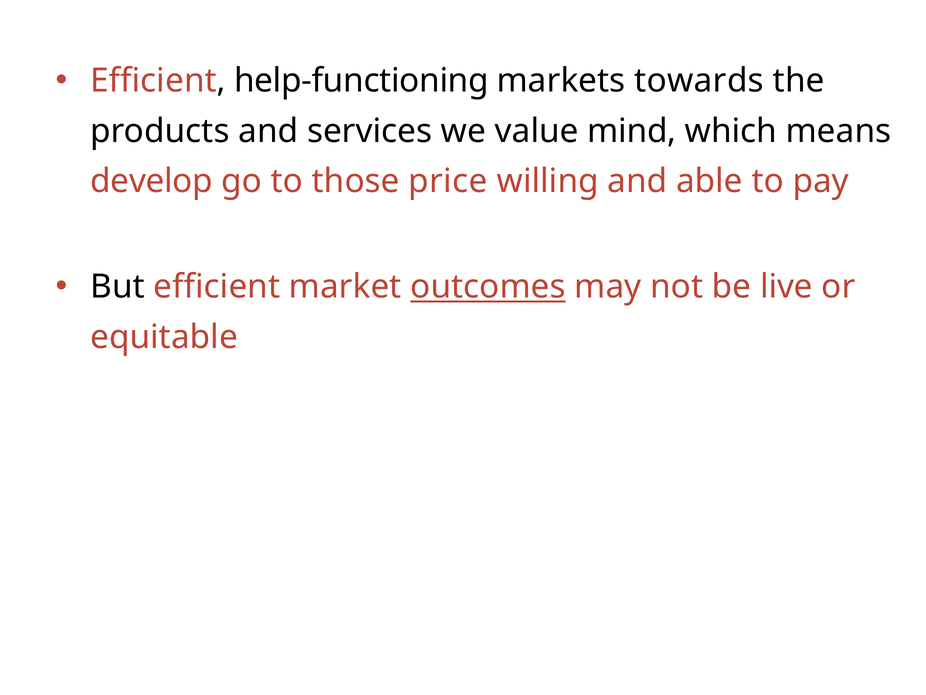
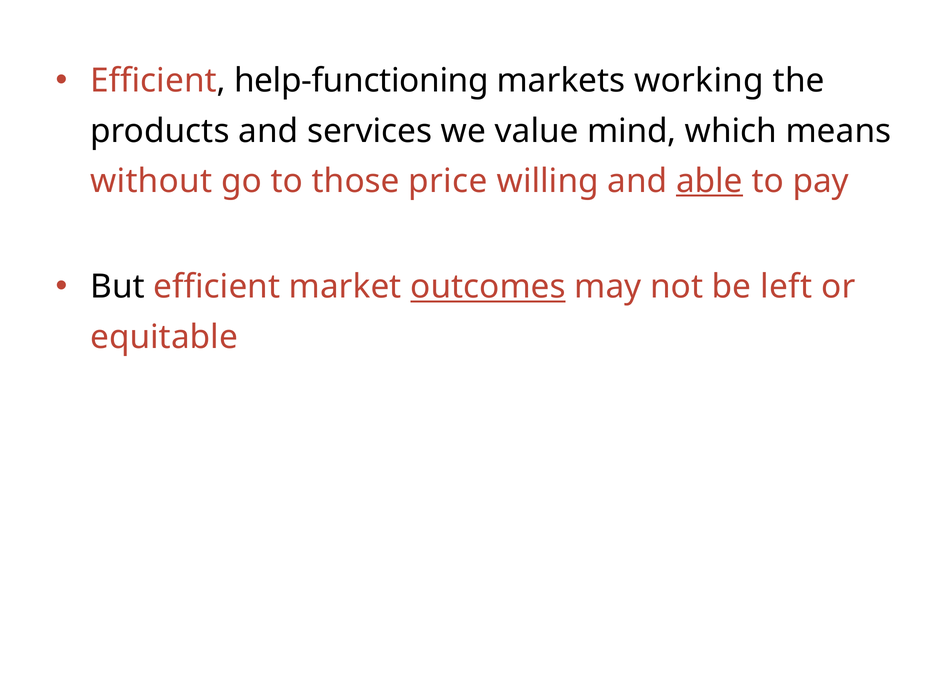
towards: towards -> working
develop: develop -> without
able underline: none -> present
live: live -> left
